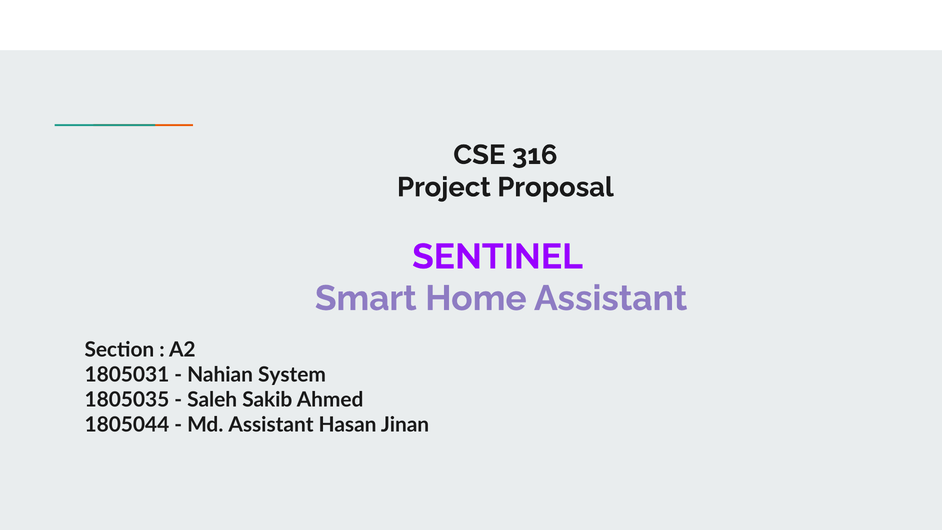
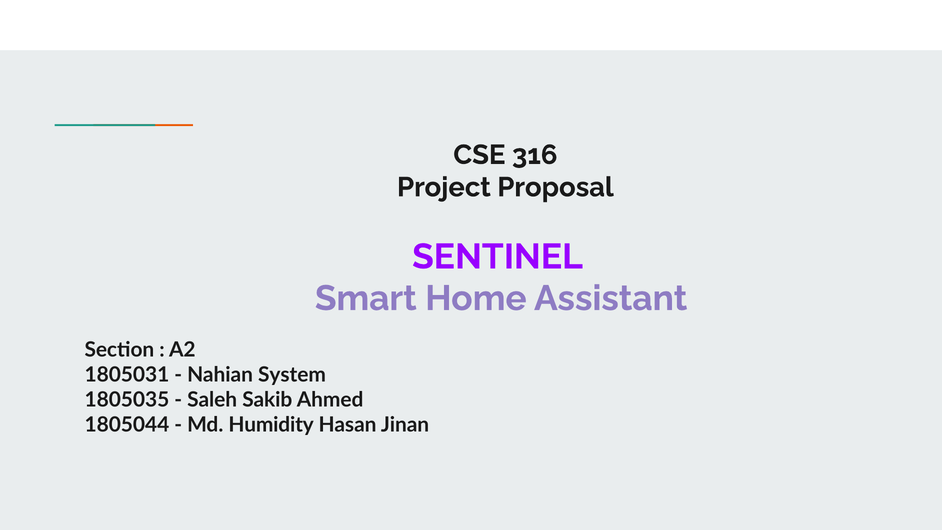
Md Assistant: Assistant -> Humidity
